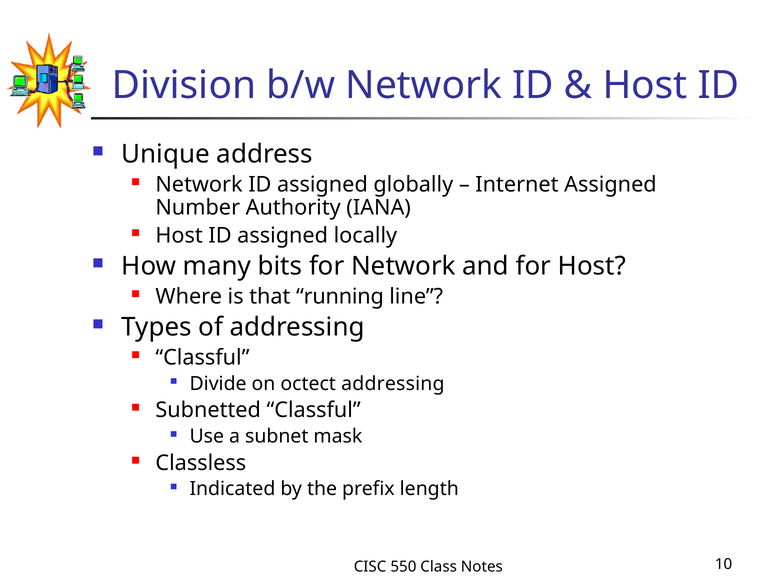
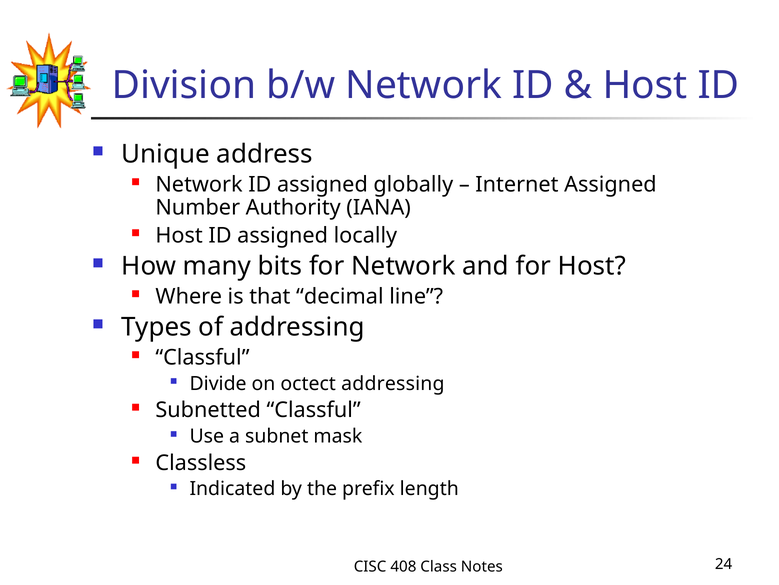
running: running -> decimal
550: 550 -> 408
10: 10 -> 24
